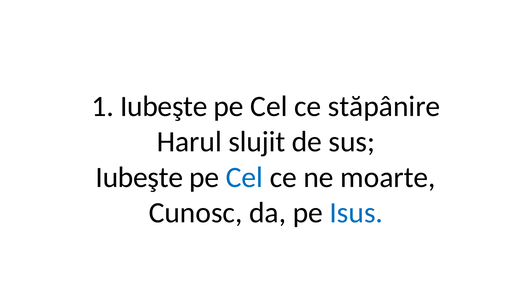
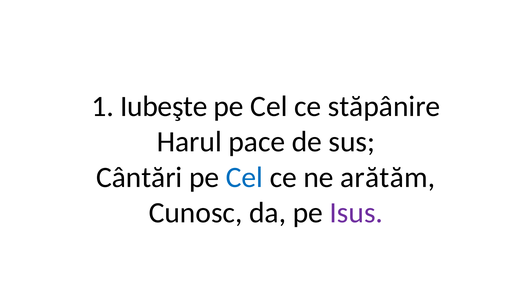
slujit: slujit -> pace
Iubeşte at (139, 177): Iubeşte -> Cântări
moarte: moarte -> arătăm
Isus colour: blue -> purple
